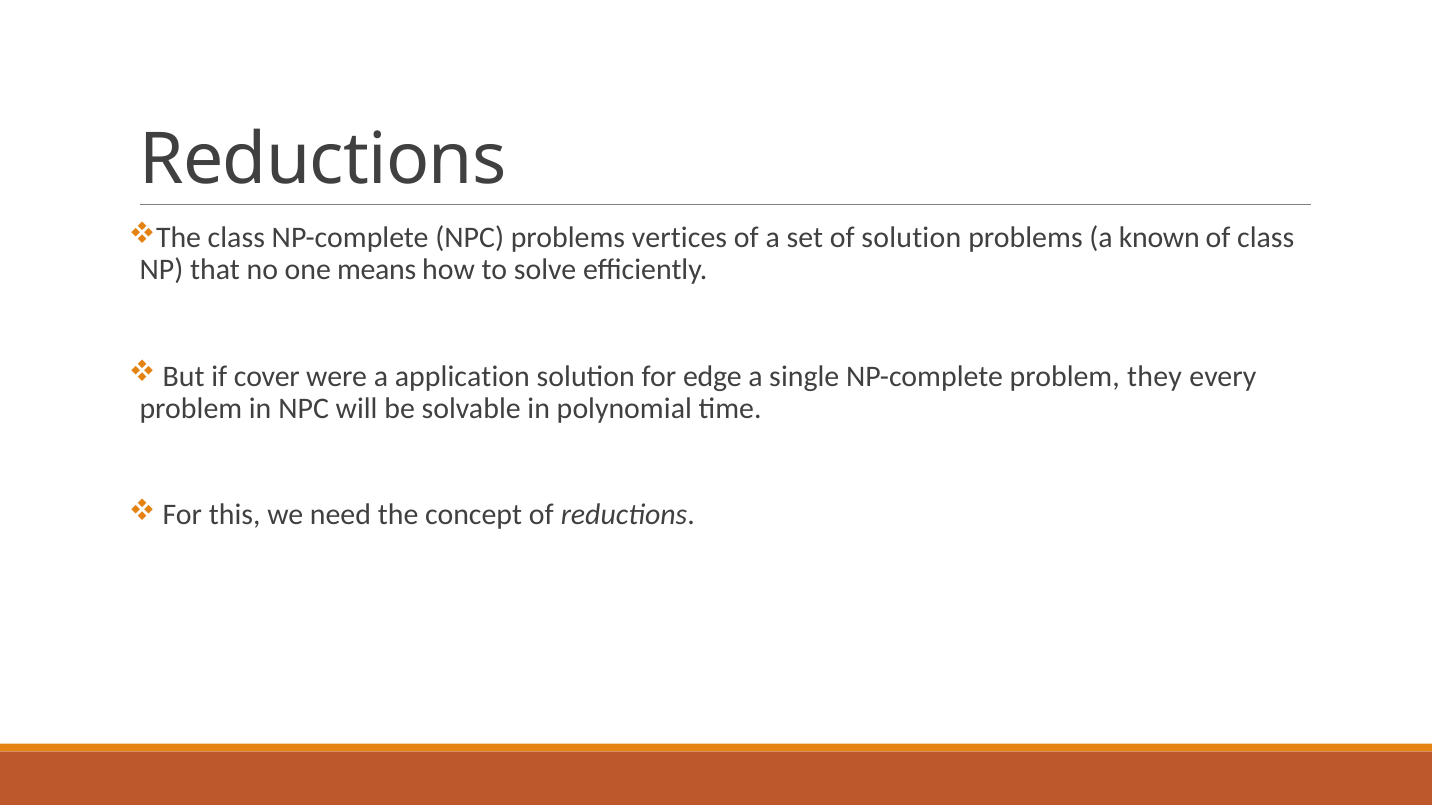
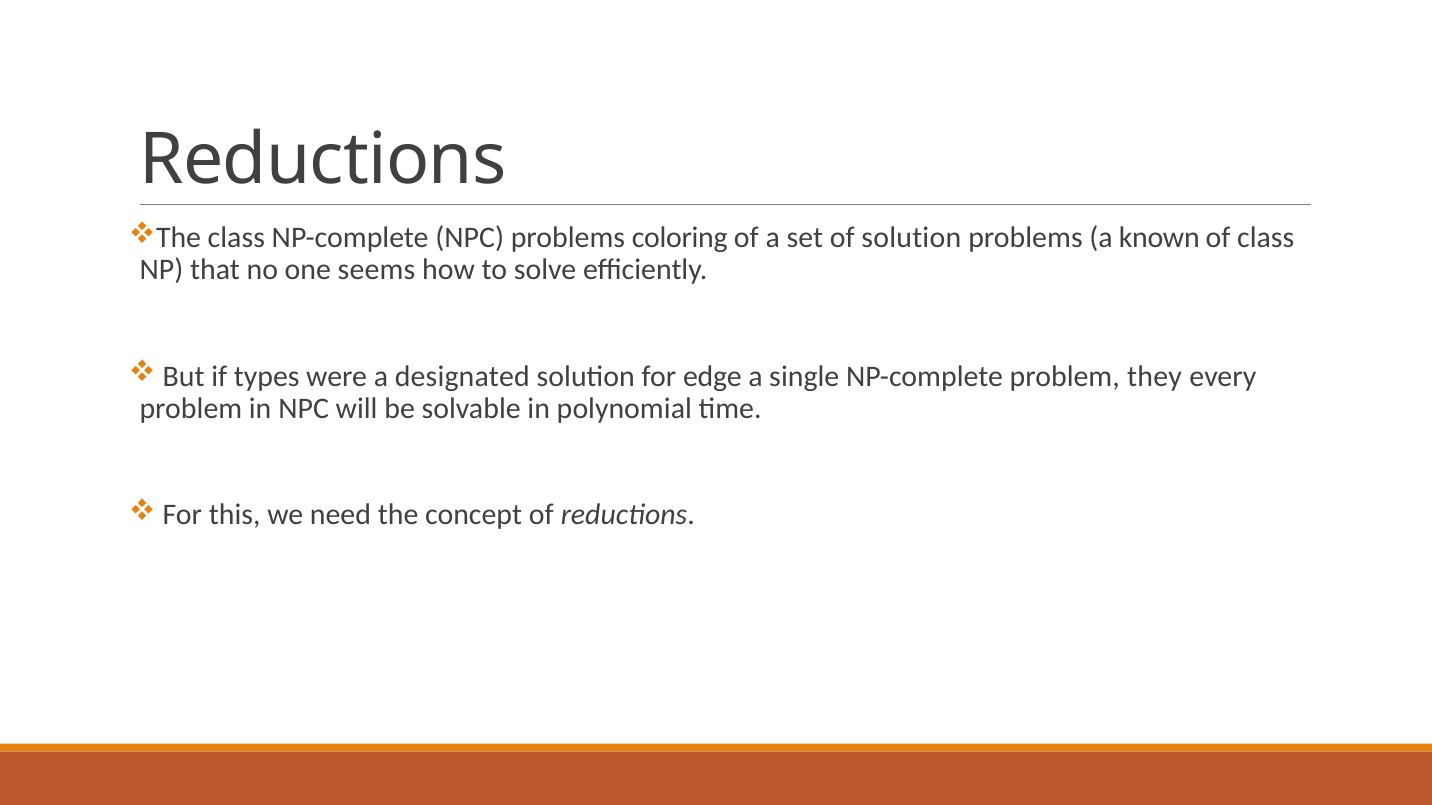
vertices: vertices -> coloring
means: means -> seems
cover: cover -> types
application: application -> designated
